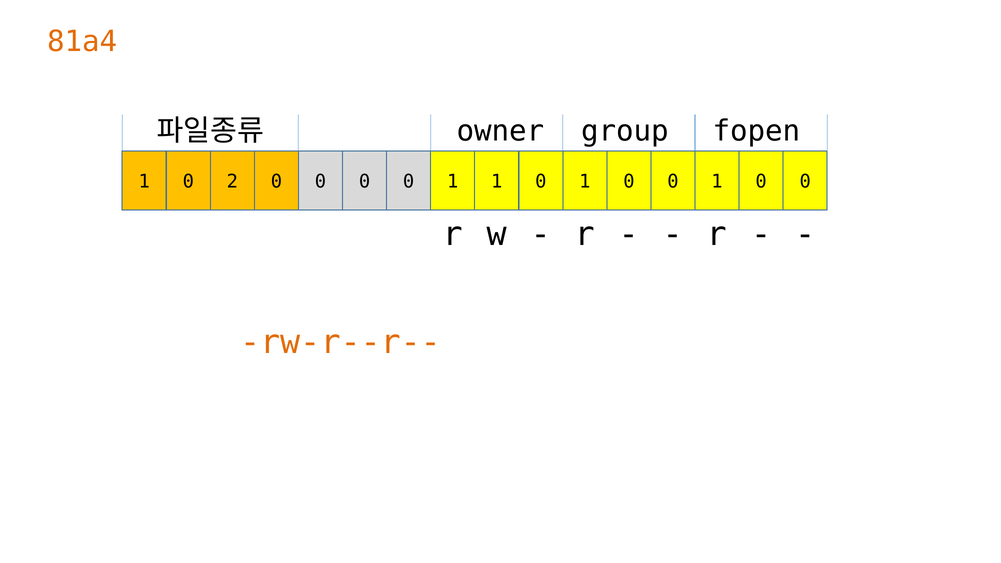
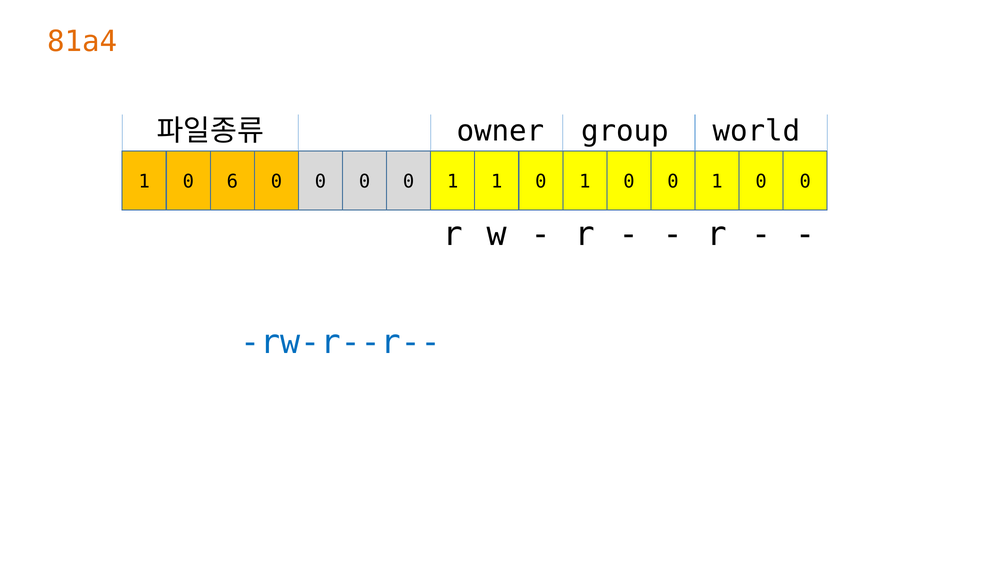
fopen: fopen -> world
2: 2 -> 6
rw-r--r-- colour: orange -> blue
